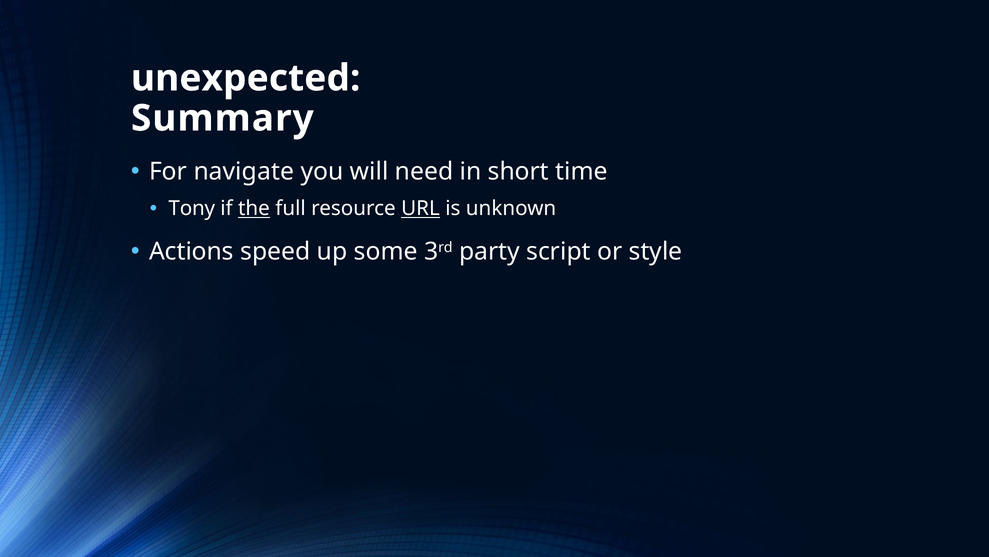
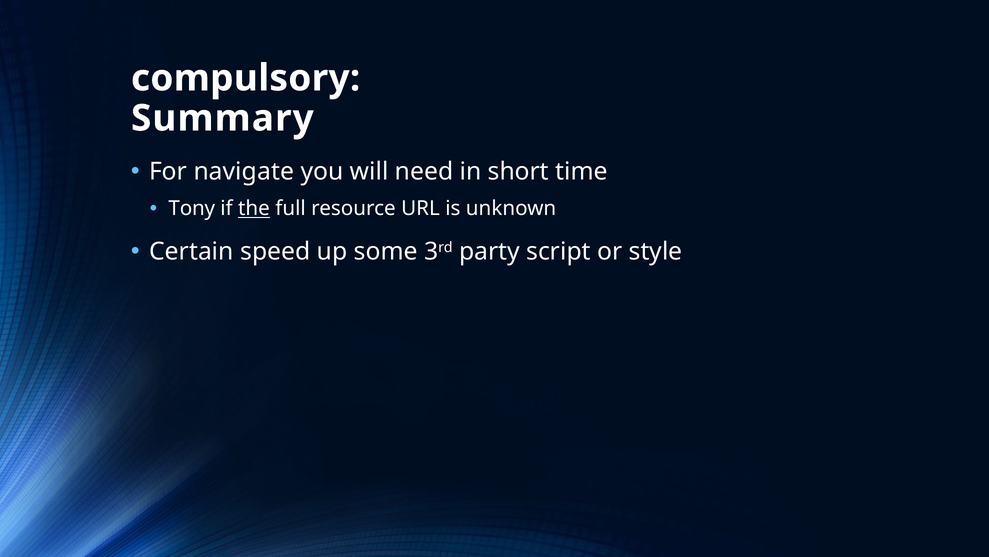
unexpected: unexpected -> compulsory
URL underline: present -> none
Actions: Actions -> Certain
